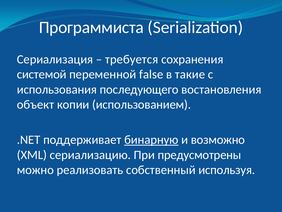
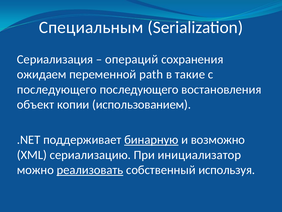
Программиста: Программиста -> Специальным
требуется: требуется -> операций
системой: системой -> ожидаем
false: false -> path
использования at (57, 89): использования -> последующего
предусмотрены: предусмотрены -> инициализатор
реализовать underline: none -> present
